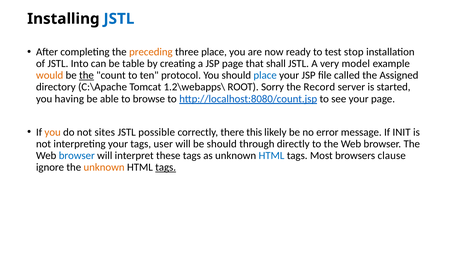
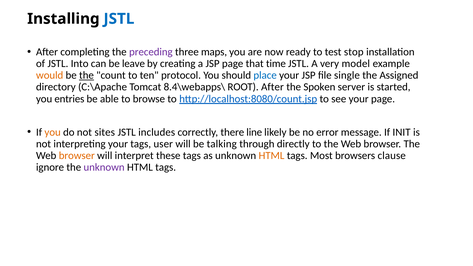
preceding colour: orange -> purple
three place: place -> maps
table: table -> leave
shall: shall -> time
called: called -> single
1.2\webapps\: 1.2\webapps\ -> 8.4\webapps\
ROOT Sorry: Sorry -> After
Record: Record -> Spoken
having: having -> entries
possible: possible -> includes
this: this -> line
be should: should -> talking
browser at (77, 156) colour: blue -> orange
HTML at (272, 156) colour: blue -> orange
unknown at (104, 167) colour: orange -> purple
tags at (166, 167) underline: present -> none
